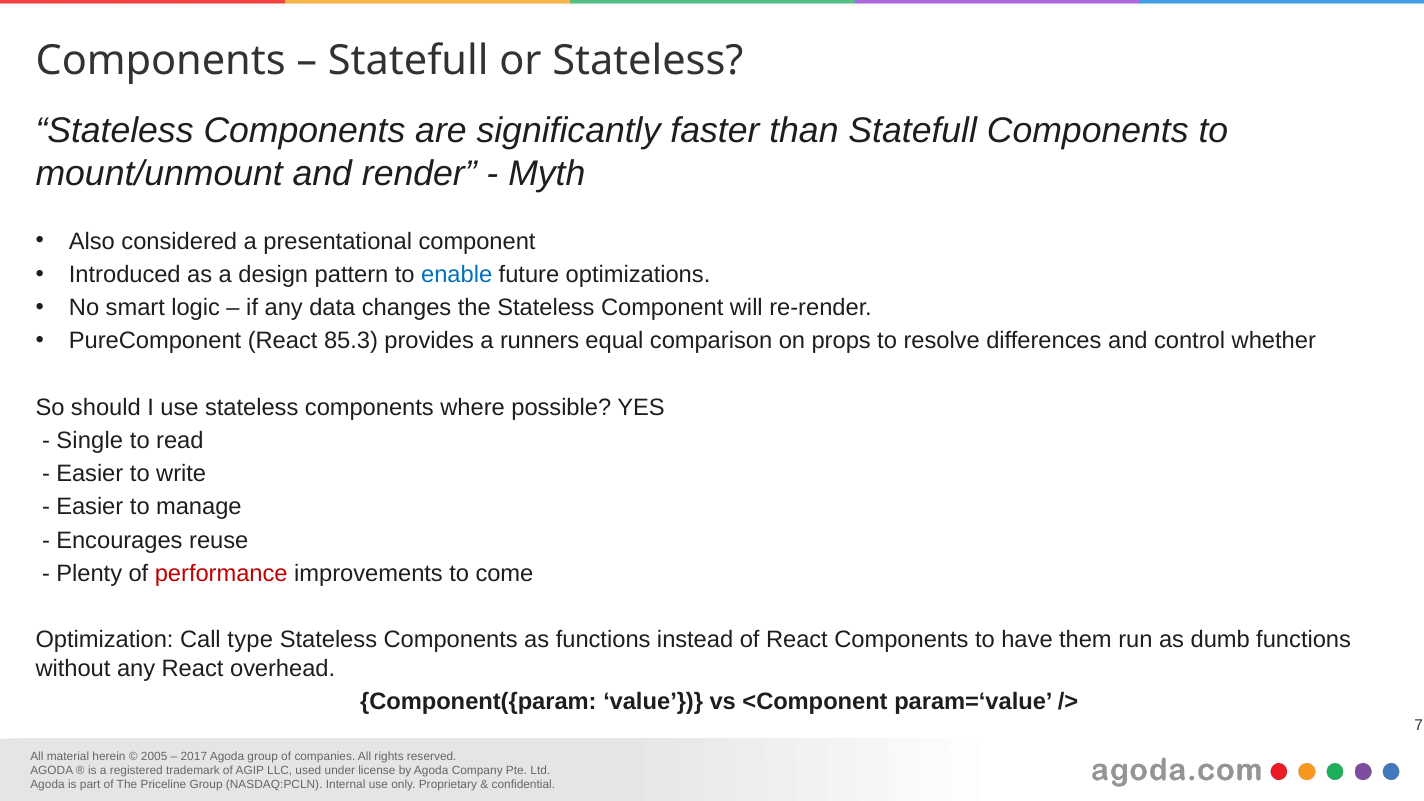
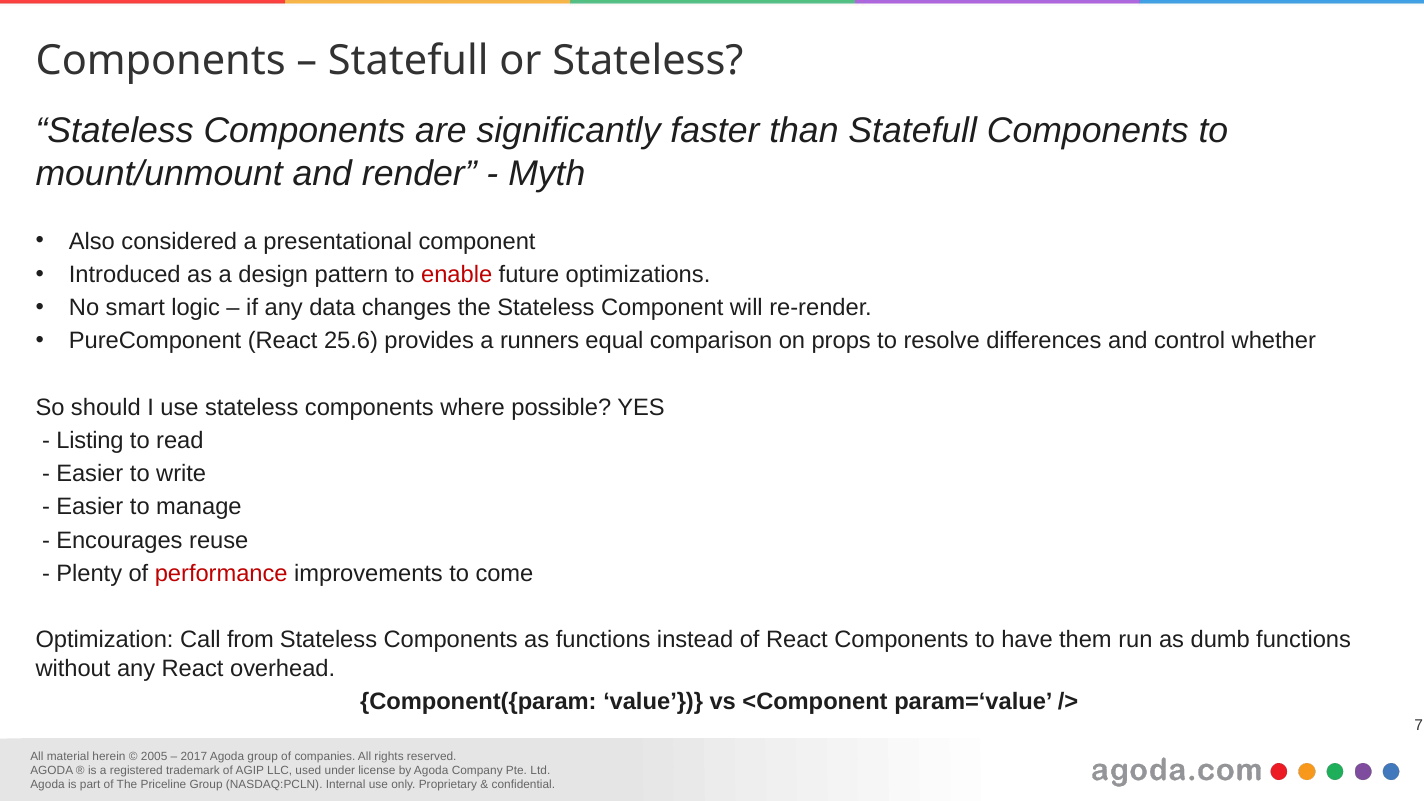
enable colour: blue -> red
85.3: 85.3 -> 25.6
Single: Single -> Listing
type: type -> from
